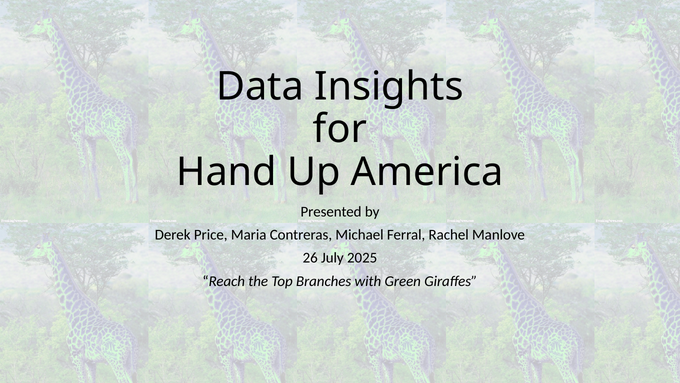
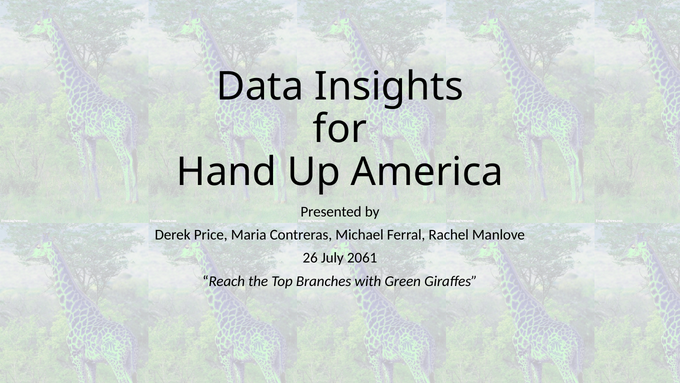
2025: 2025 -> 2061
